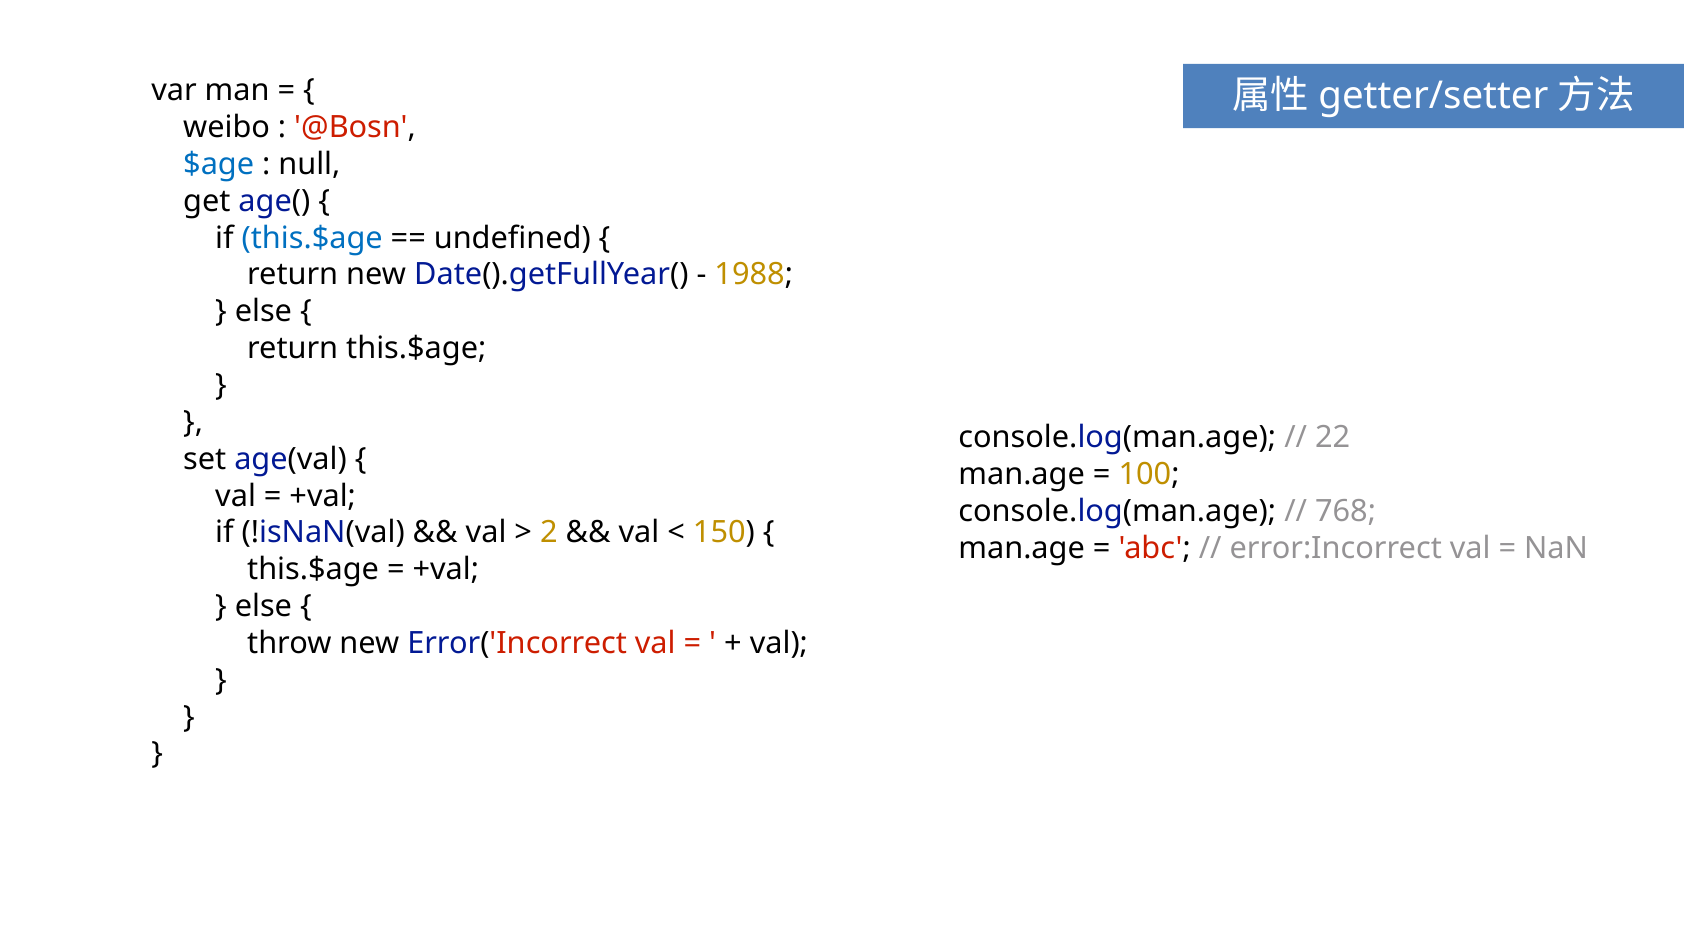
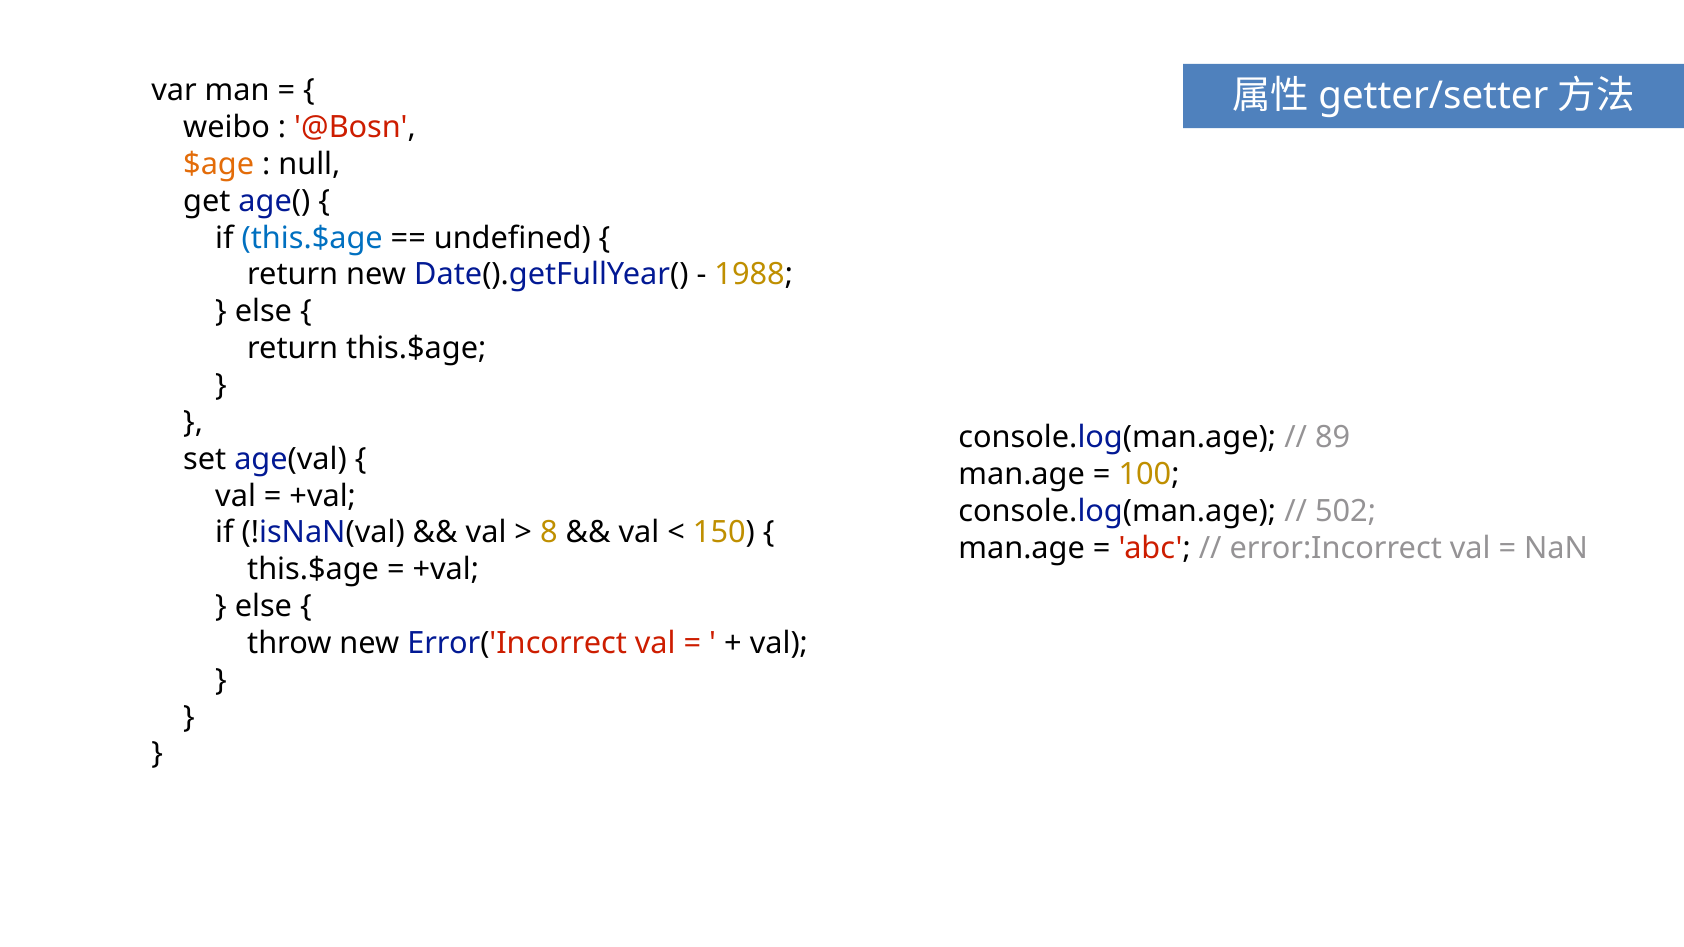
$age colour: blue -> orange
22: 22 -> 89
768: 768 -> 502
2: 2 -> 8
